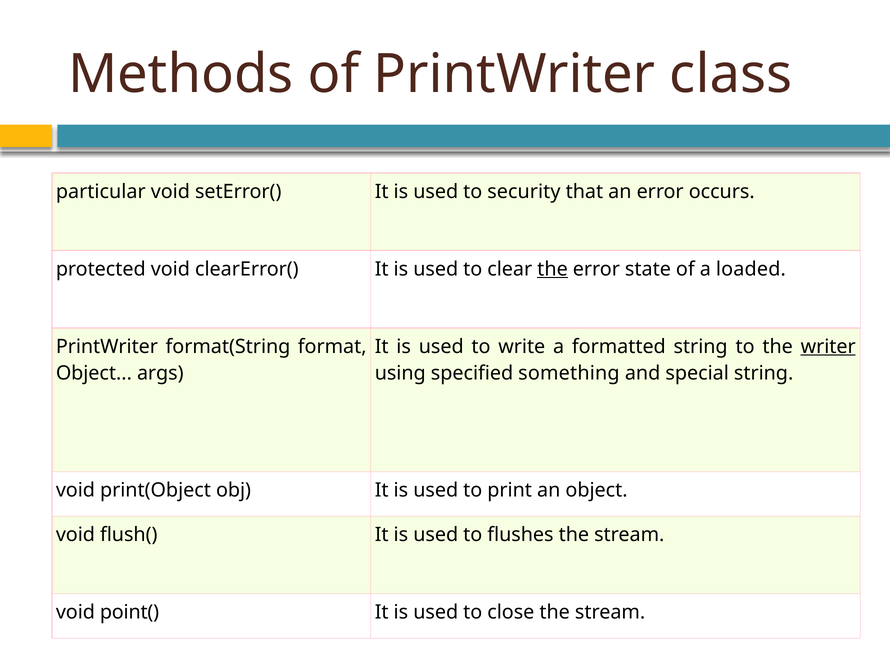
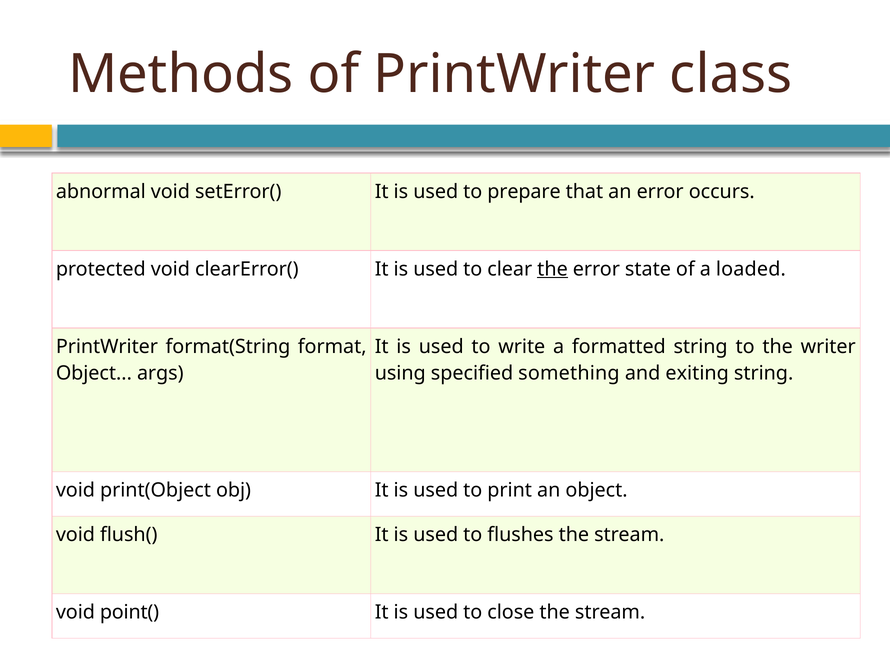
particular: particular -> abnormal
security: security -> prepare
writer underline: present -> none
special: special -> exiting
